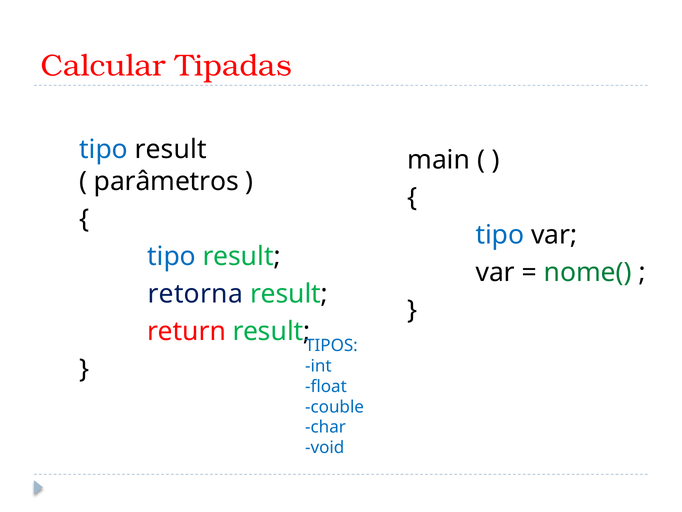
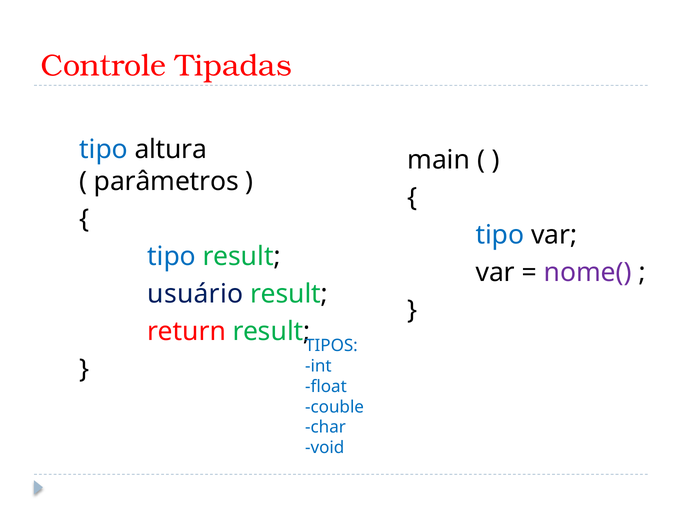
Calcular: Calcular -> Controle
result at (171, 149): result -> altura
nome( colour: green -> purple
retorna: retorna -> usuário
